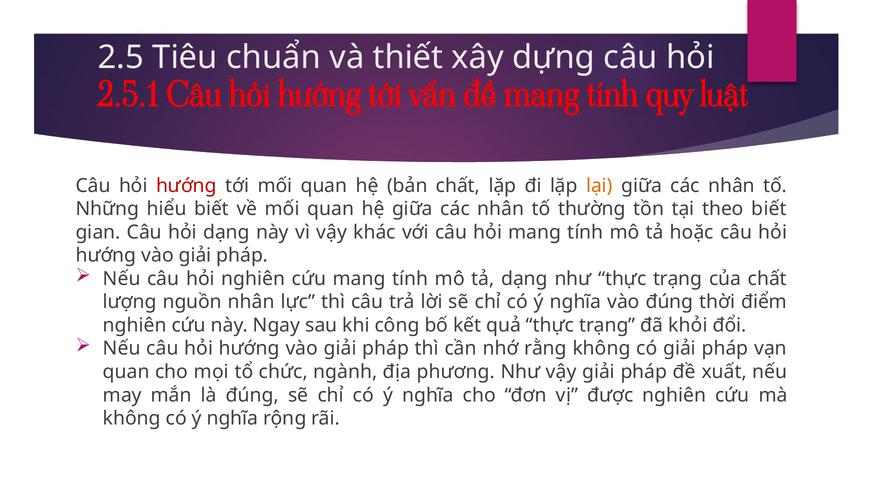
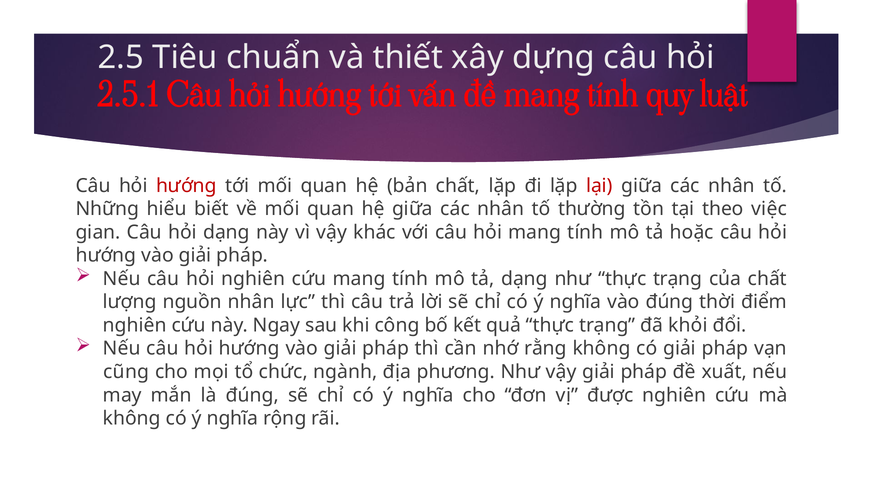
lại colour: orange -> red
theo biết: biết -> việc
quan at (126, 372): quan -> cũng
